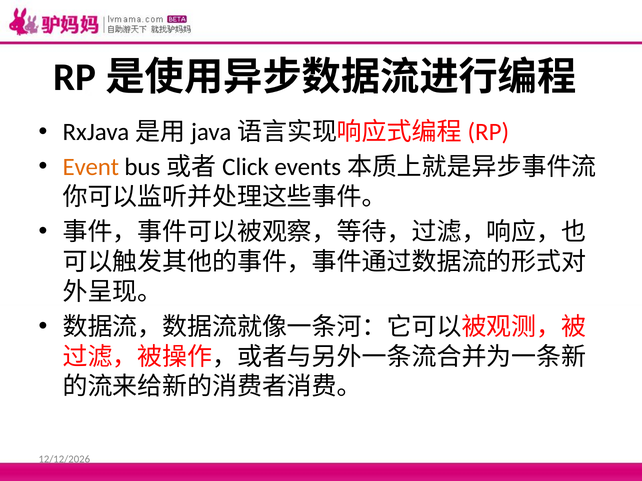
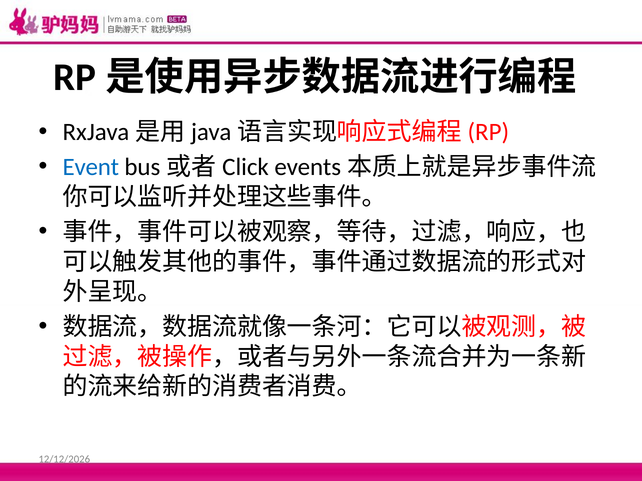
Event colour: orange -> blue
